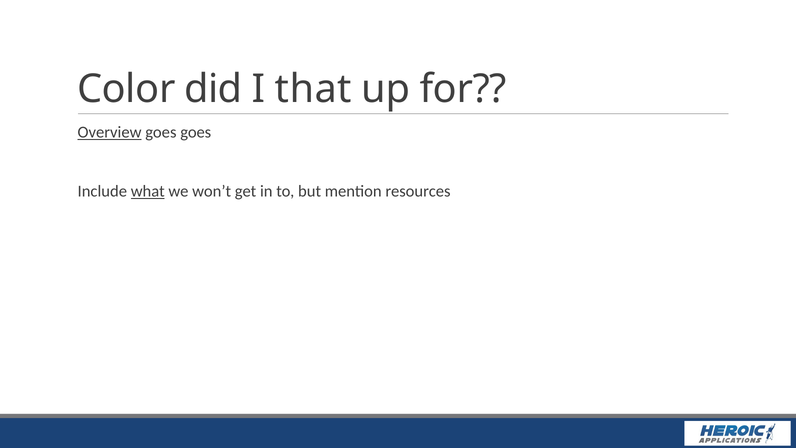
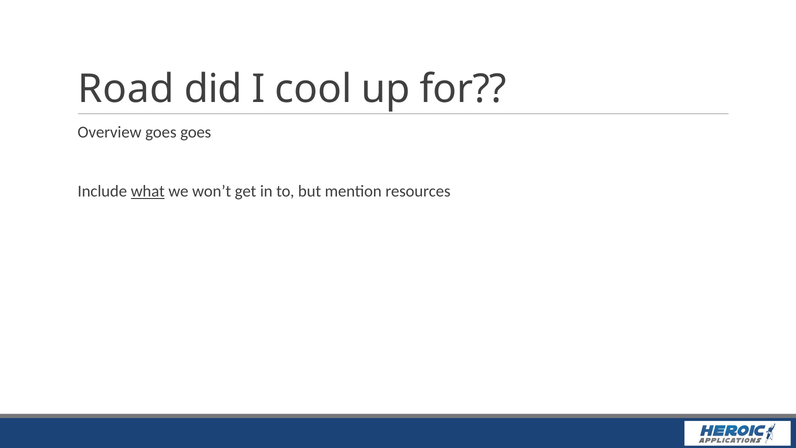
Color: Color -> Road
that: that -> cool
Overview underline: present -> none
